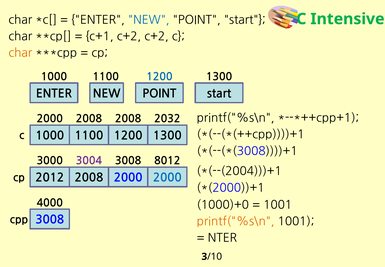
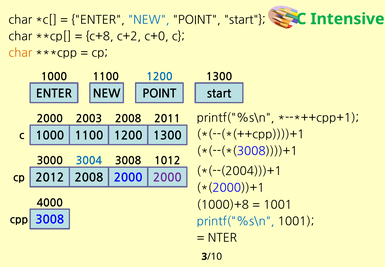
c+1: c+1 -> c+8
c+2 c+2: c+2 -> c+0
2000 2008: 2008 -> 2003
2032: 2032 -> 2011
3004 at (89, 161) colour: purple -> blue
8012: 8012 -> 1012
2000 at (167, 177) colour: blue -> purple
1000)+0: 1000)+0 -> 1000)+8
printf("%s\n at (236, 221) colour: orange -> blue
